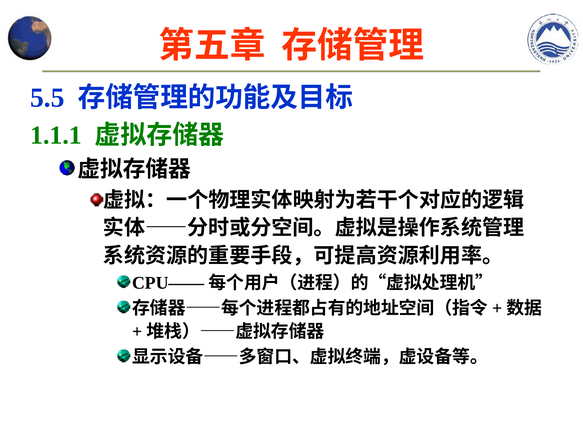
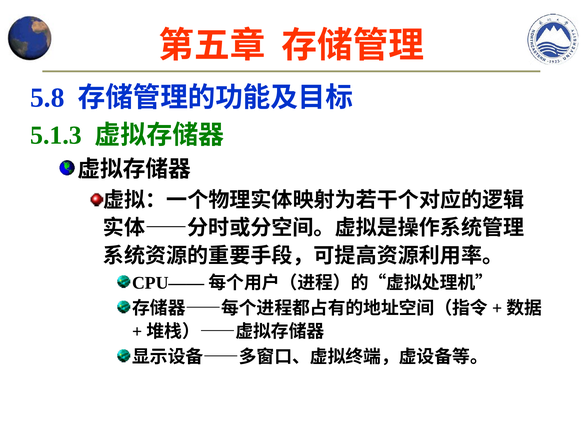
5.5: 5.5 -> 5.8
1.1.1: 1.1.1 -> 5.1.3
